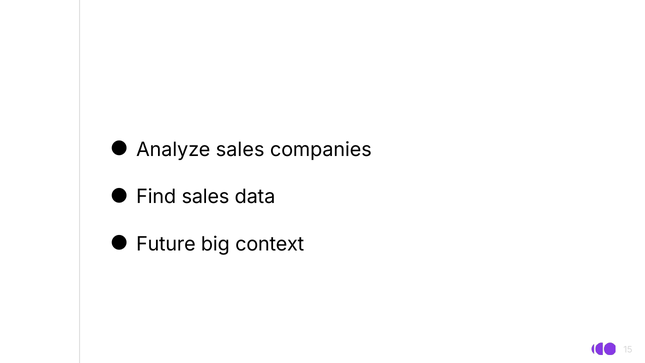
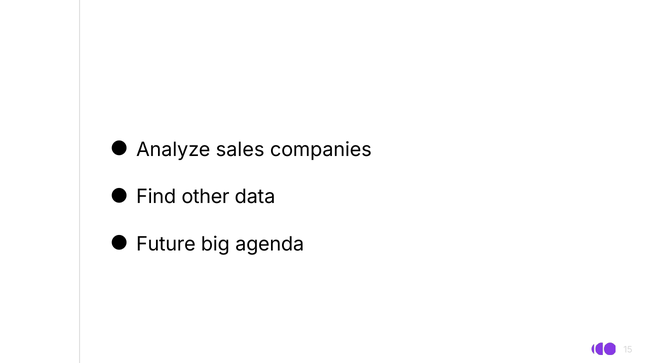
Find sales: sales -> other
context: context -> agenda
